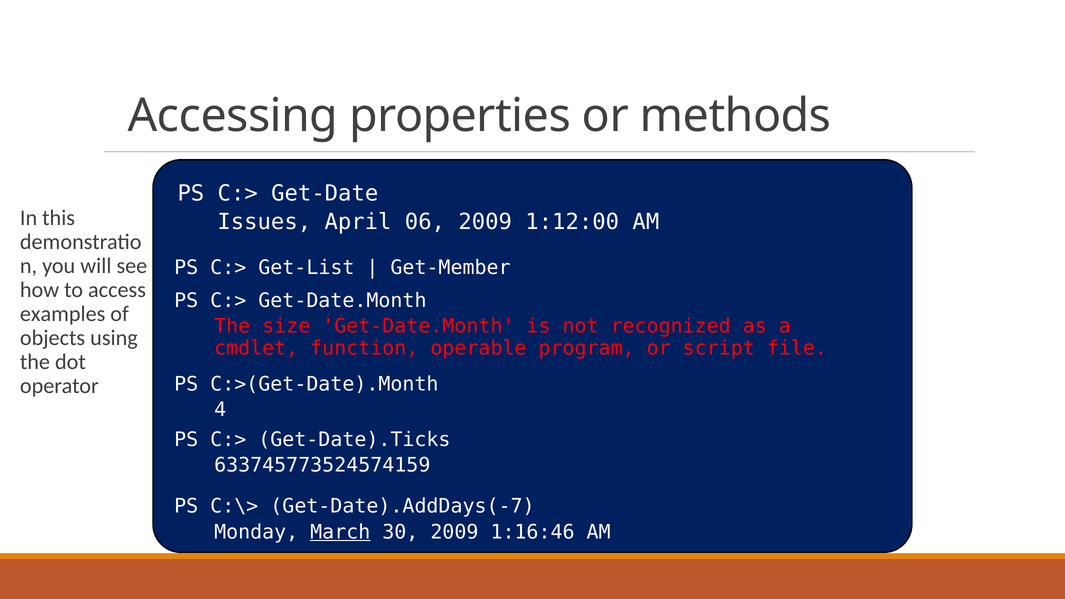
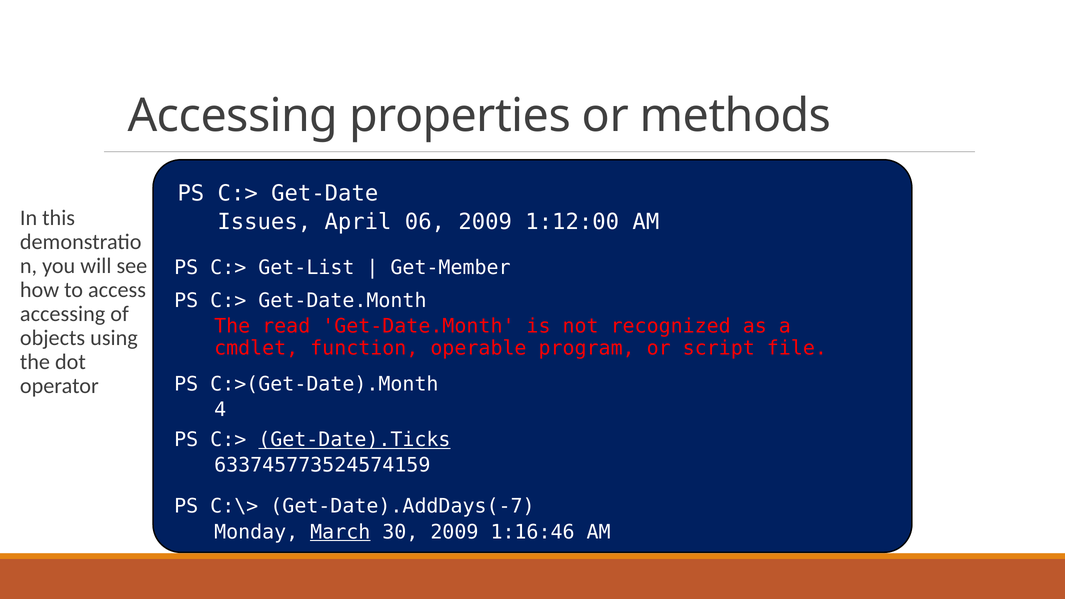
examples at (63, 314): examples -> accessing
size: size -> read
Get-Date).Ticks underline: none -> present
